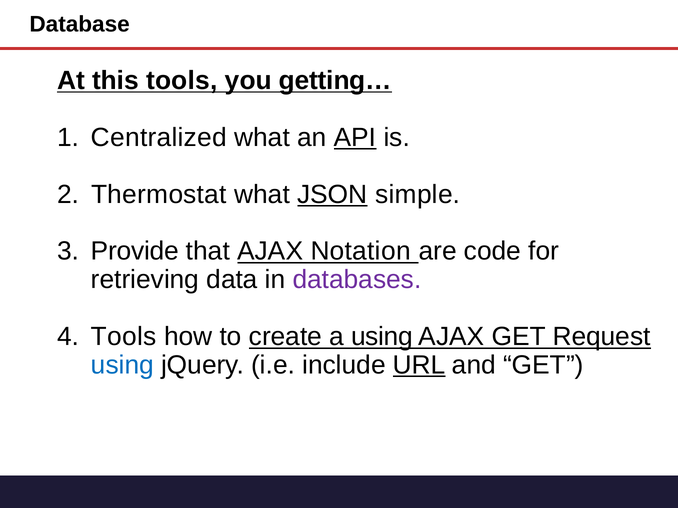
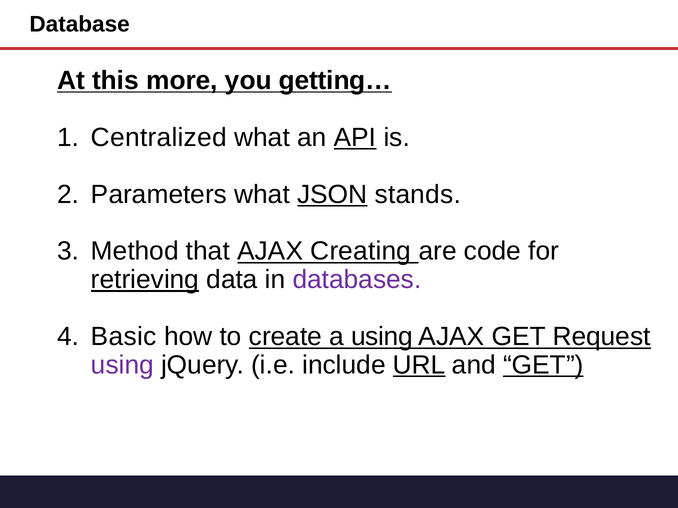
this tools: tools -> more
Thermostat: Thermostat -> Parameters
simple: simple -> stands
Provide: Provide -> Method
Notation: Notation -> Creating
retrieving underline: none -> present
Tools at (124, 337): Tools -> Basic
using at (122, 365) colour: blue -> purple
GET at (543, 365) underline: none -> present
